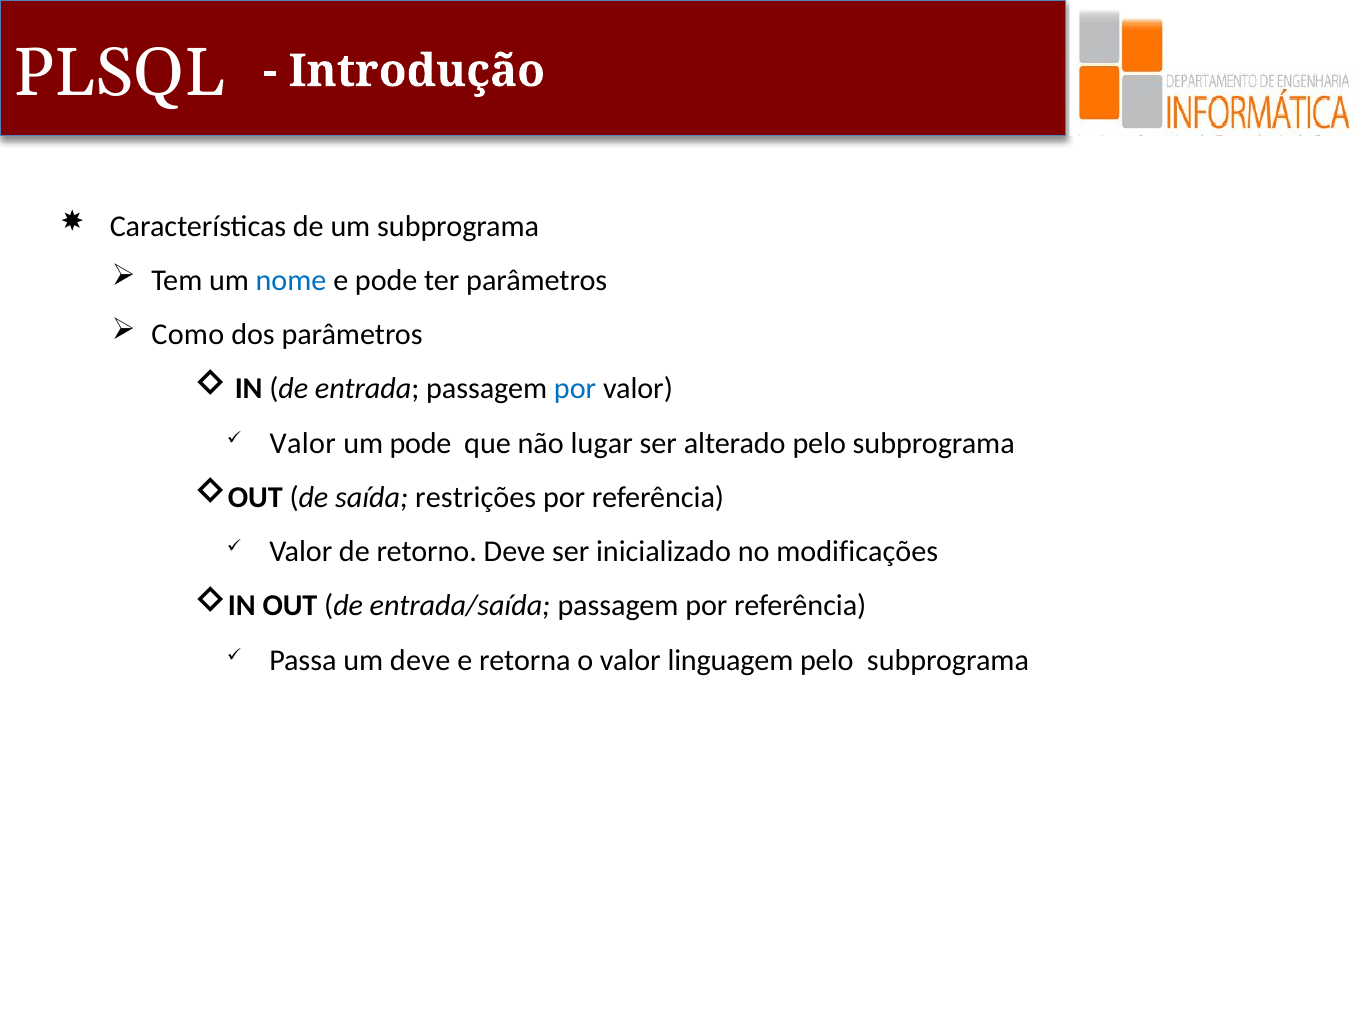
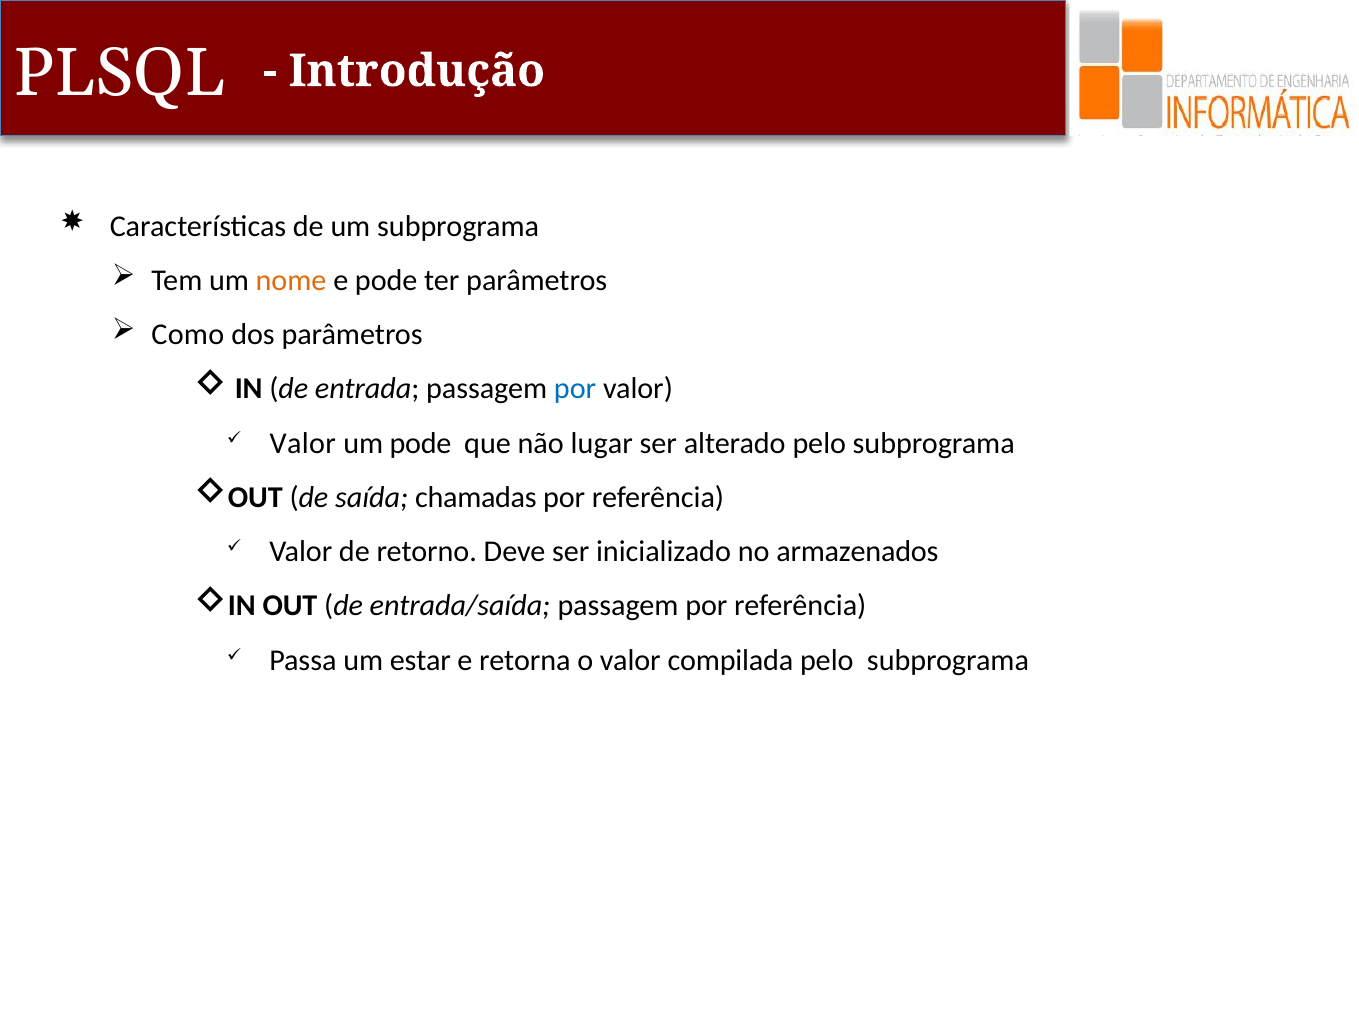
nome colour: blue -> orange
restrições: restrições -> chamadas
modificações: modificações -> armazenados
um deve: deve -> estar
linguagem: linguagem -> compilada
